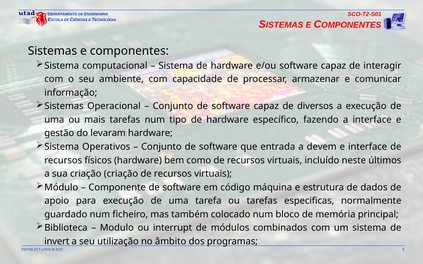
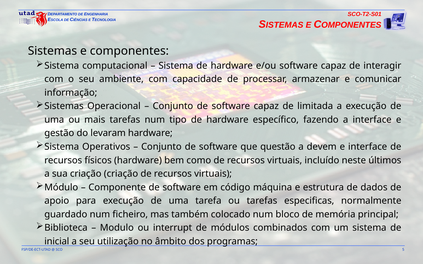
diversos: diversos -> limitada
entrada: entrada -> questão
invert: invert -> inicial
